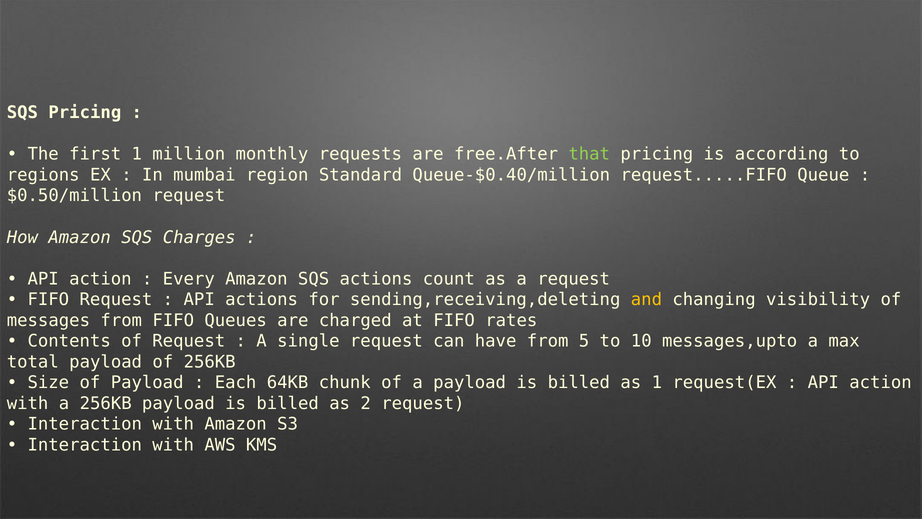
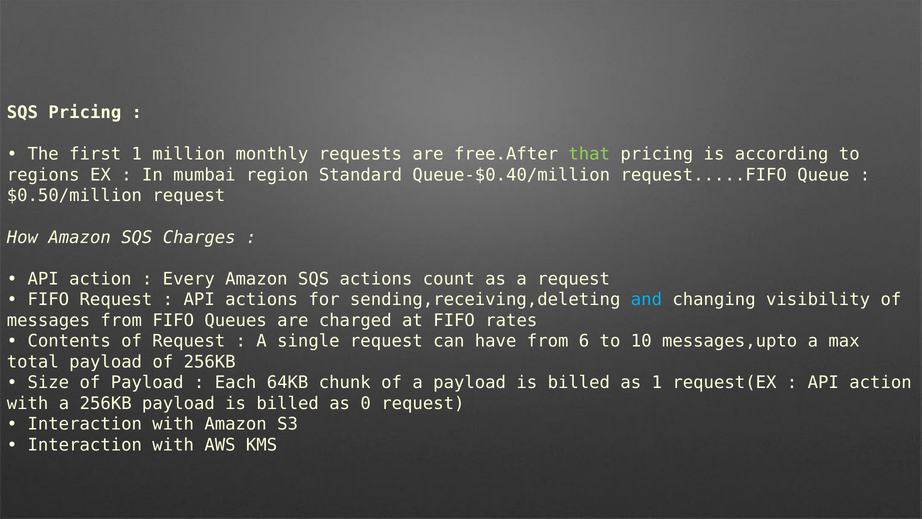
and colour: yellow -> light blue
5: 5 -> 6
2: 2 -> 0
